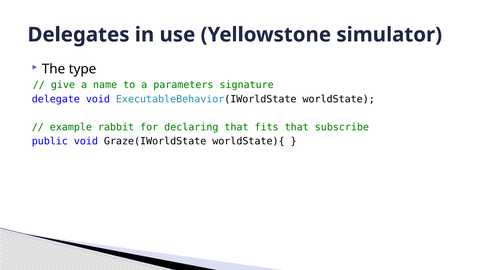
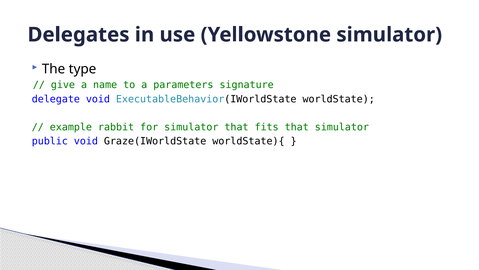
for declaring: declaring -> simulator
that subscribe: subscribe -> simulator
